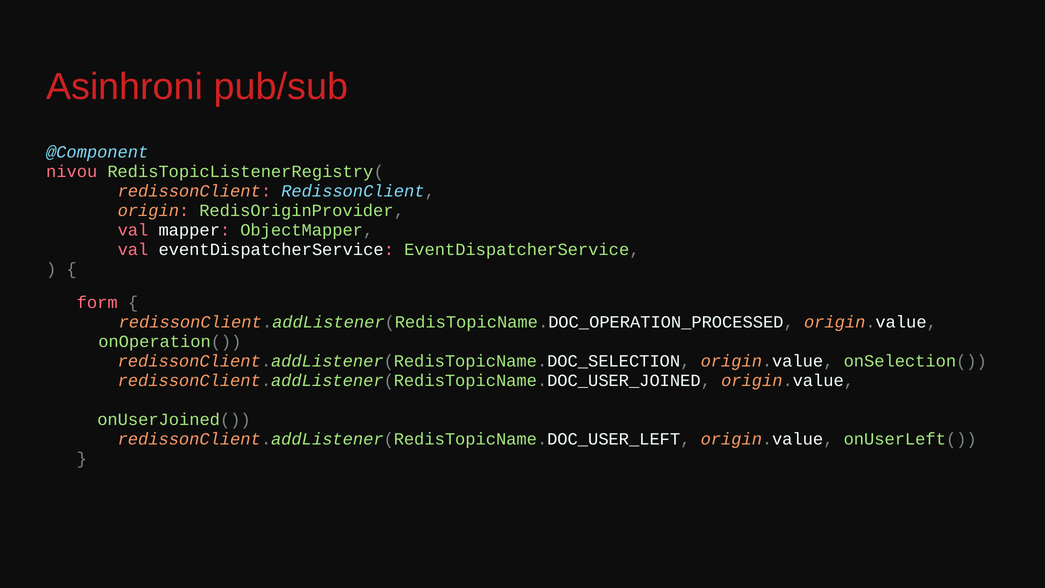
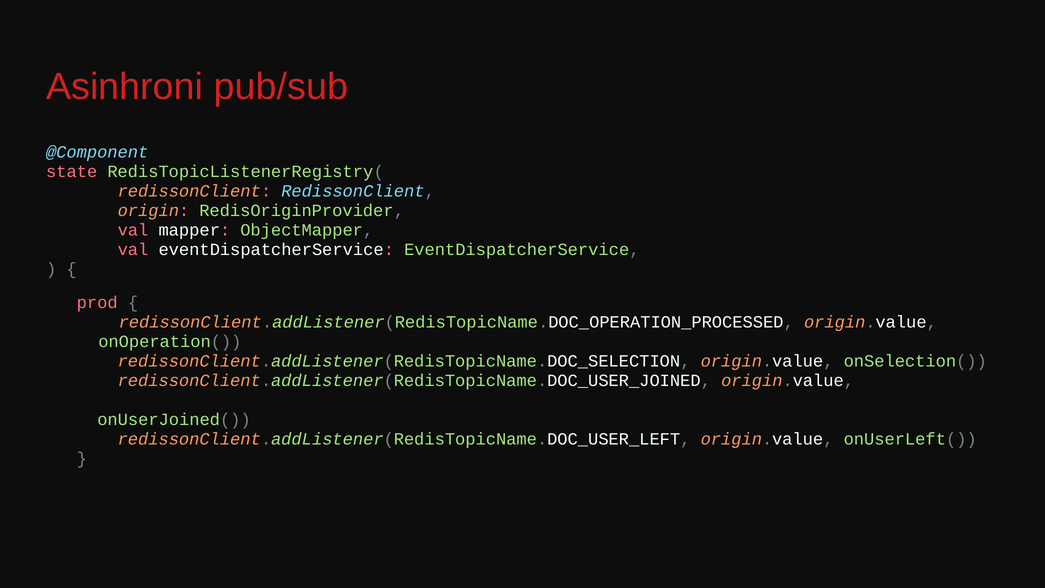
nivou: nivou -> state
form: form -> prod
